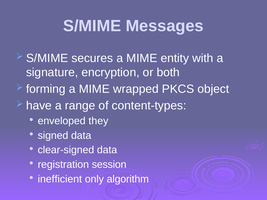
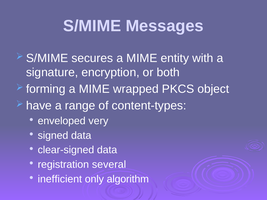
they: they -> very
session: session -> several
